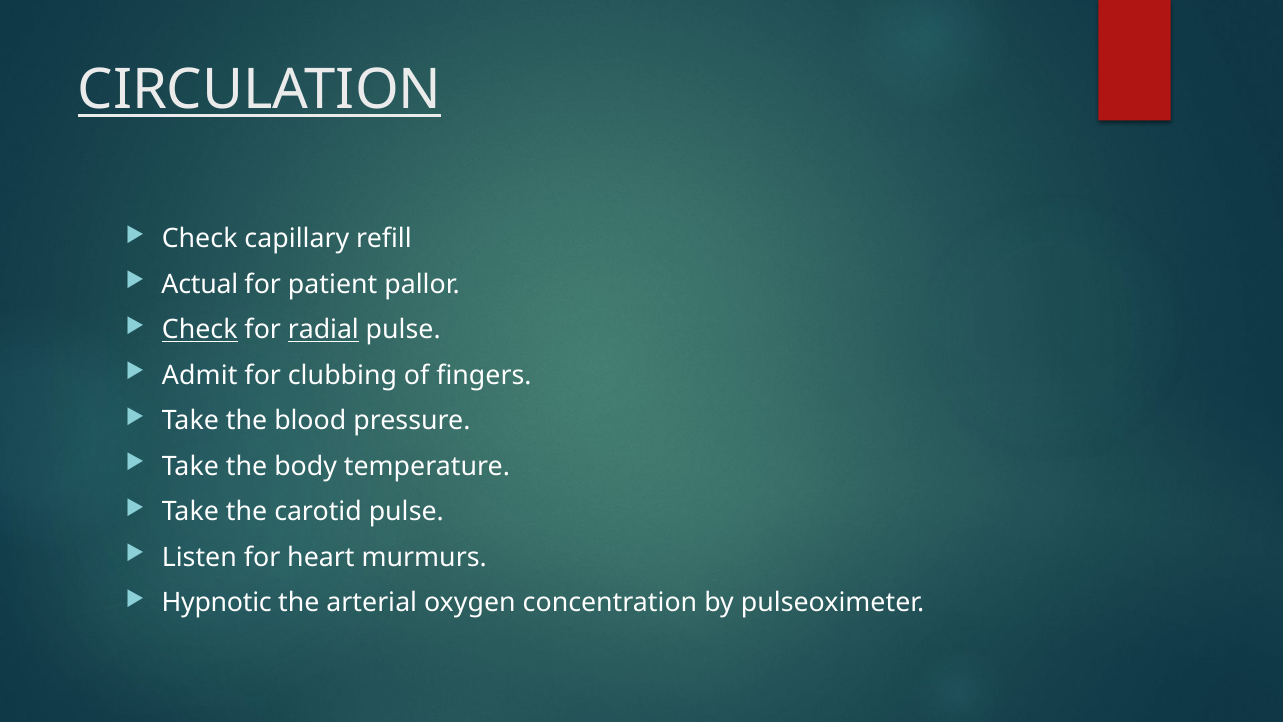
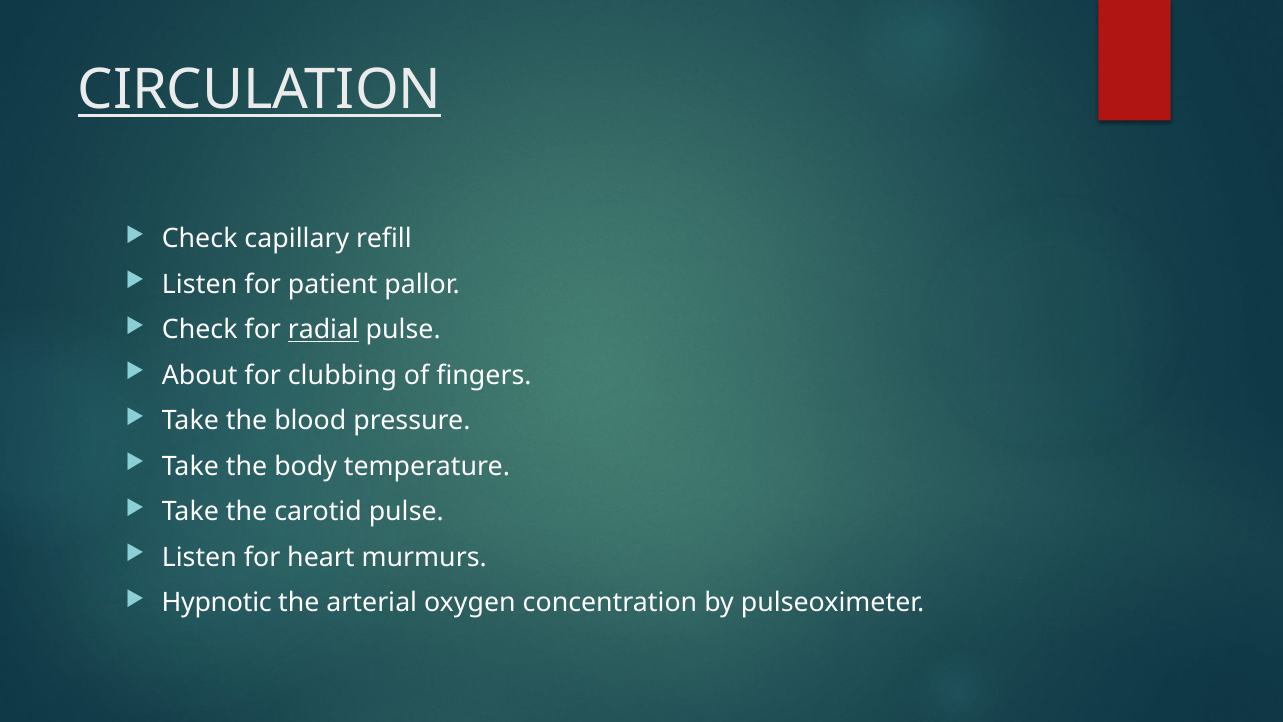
Actual at (200, 284): Actual -> Listen
Check at (200, 330) underline: present -> none
Admit: Admit -> About
